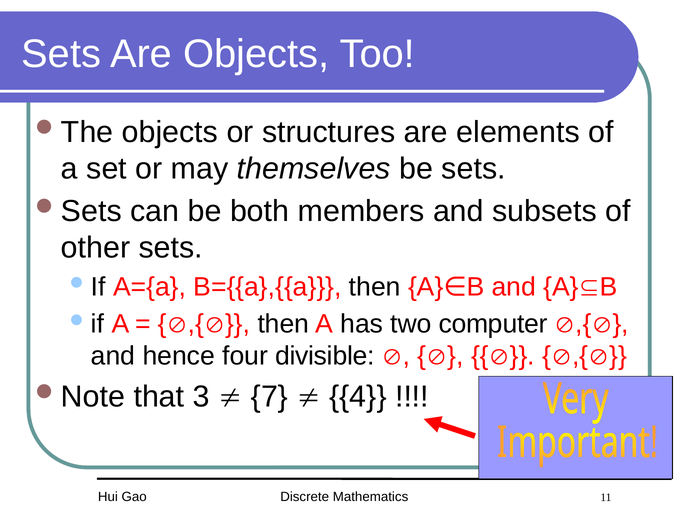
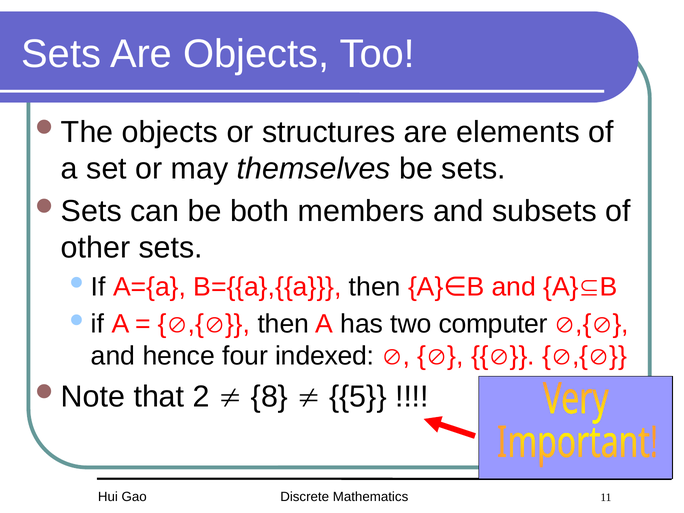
divisible: divisible -> indexed
3: 3 -> 2
7: 7 -> 8
4: 4 -> 5
